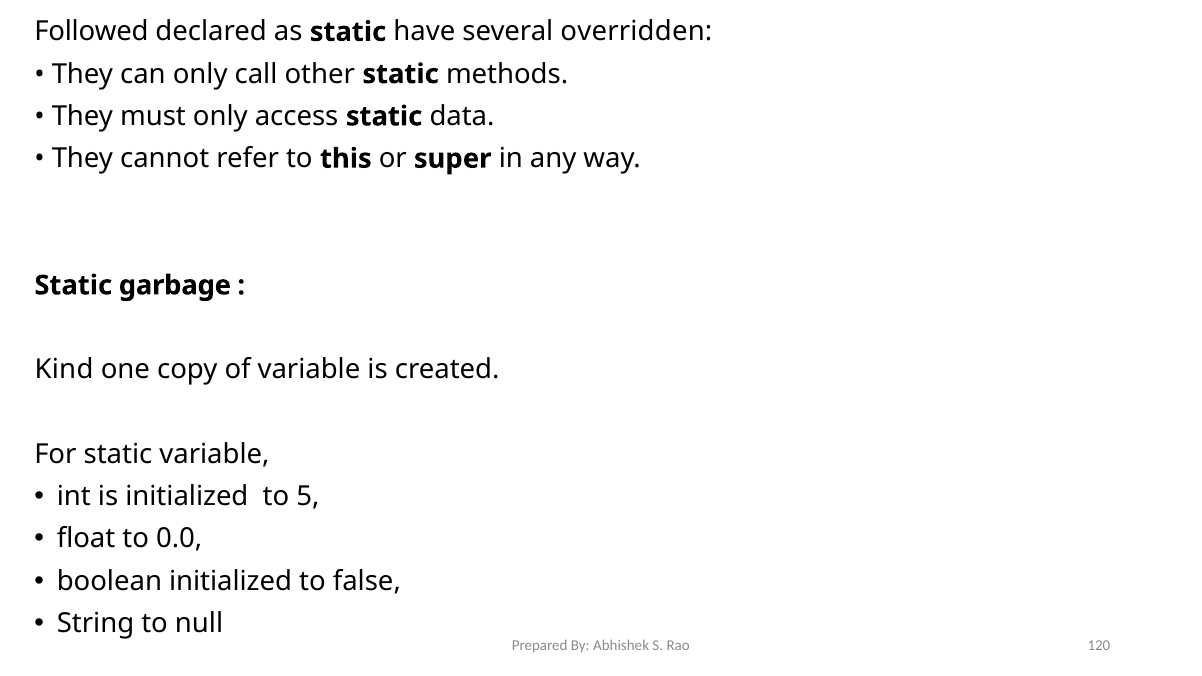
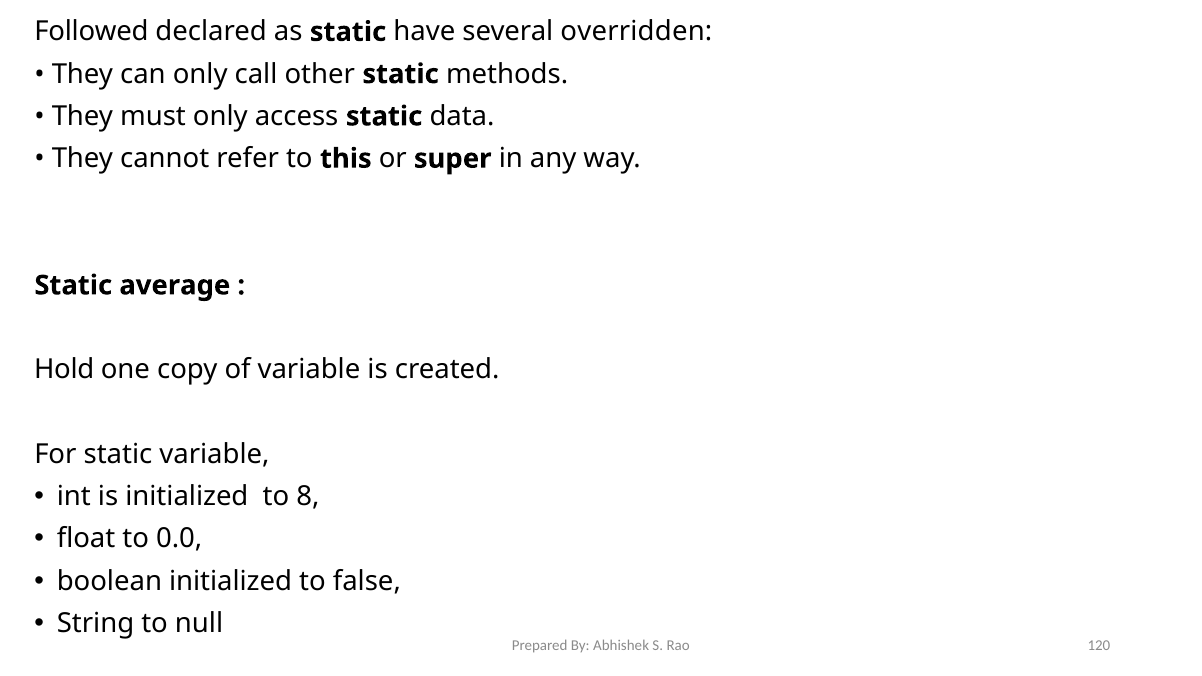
garbage: garbage -> average
Kind: Kind -> Hold
5: 5 -> 8
